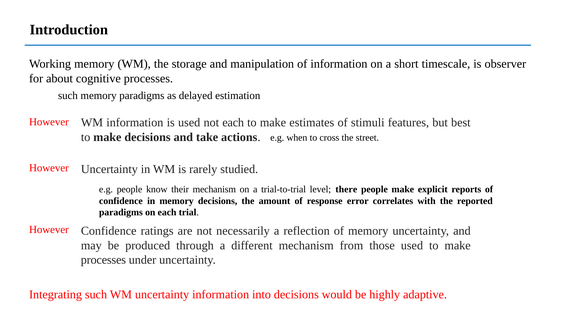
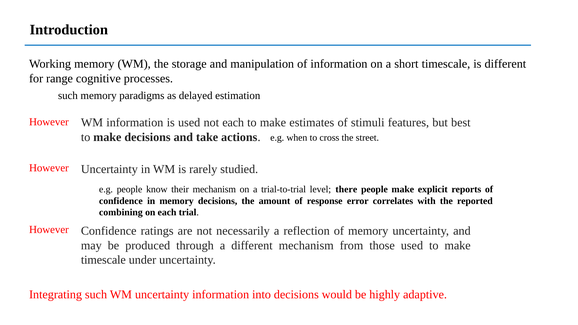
is observer: observer -> different
about: about -> range
paradigms at (121, 212): paradigms -> combining
processes at (103, 260): processes -> timescale
